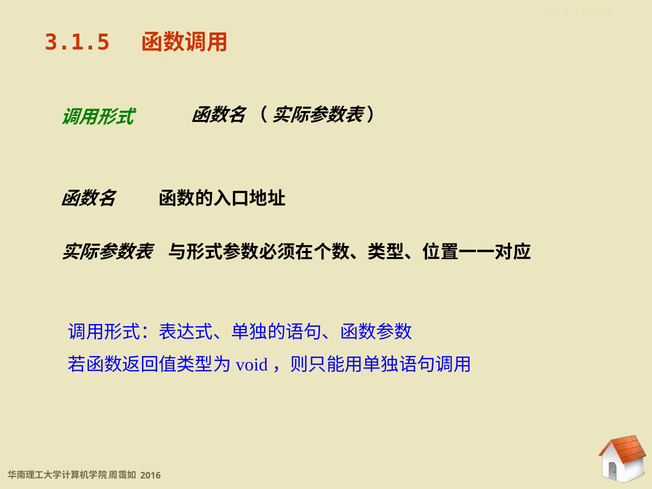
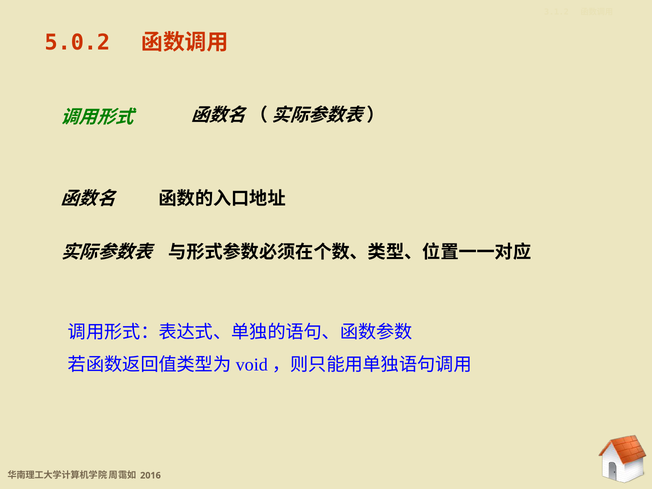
3.1.5: 3.1.5 -> 5.0.2
